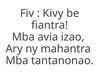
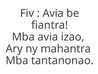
Kivy at (53, 13): Kivy -> Avia
